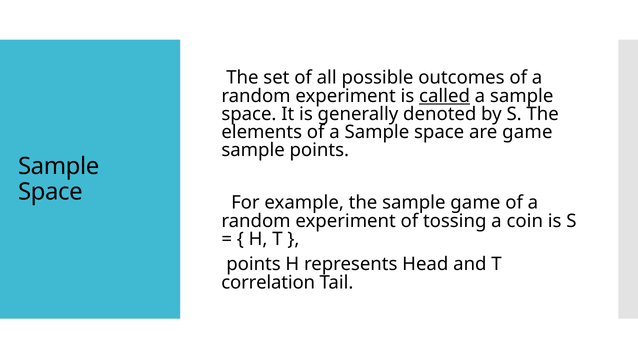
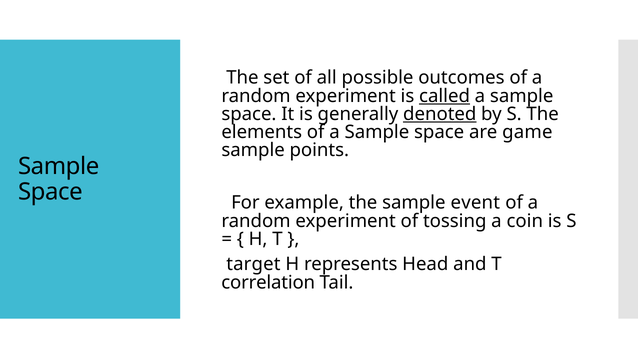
denoted underline: none -> present
sample game: game -> event
points at (253, 264): points -> target
